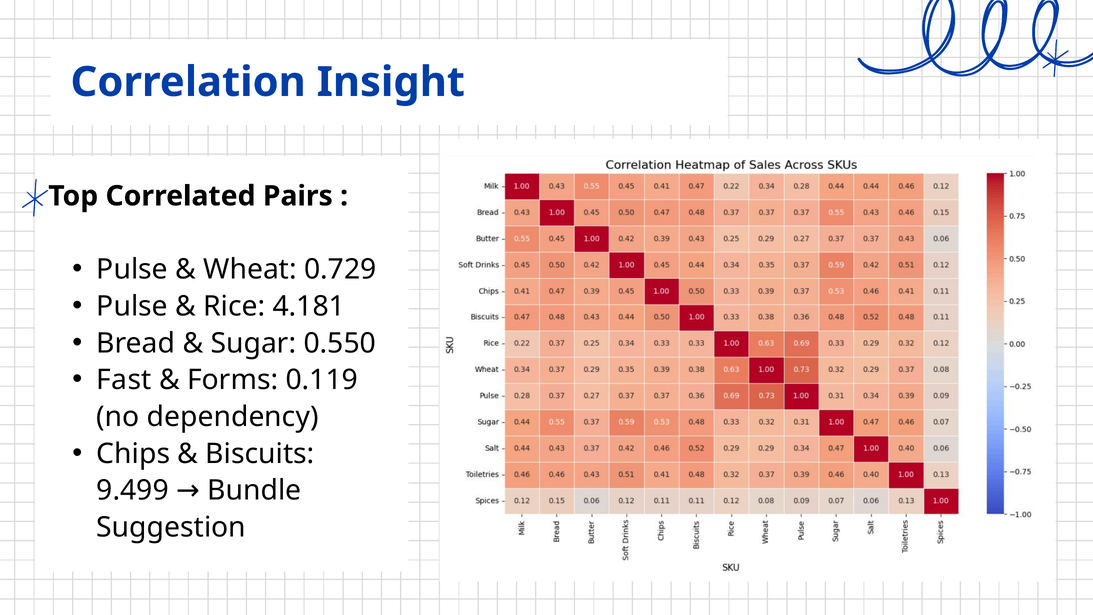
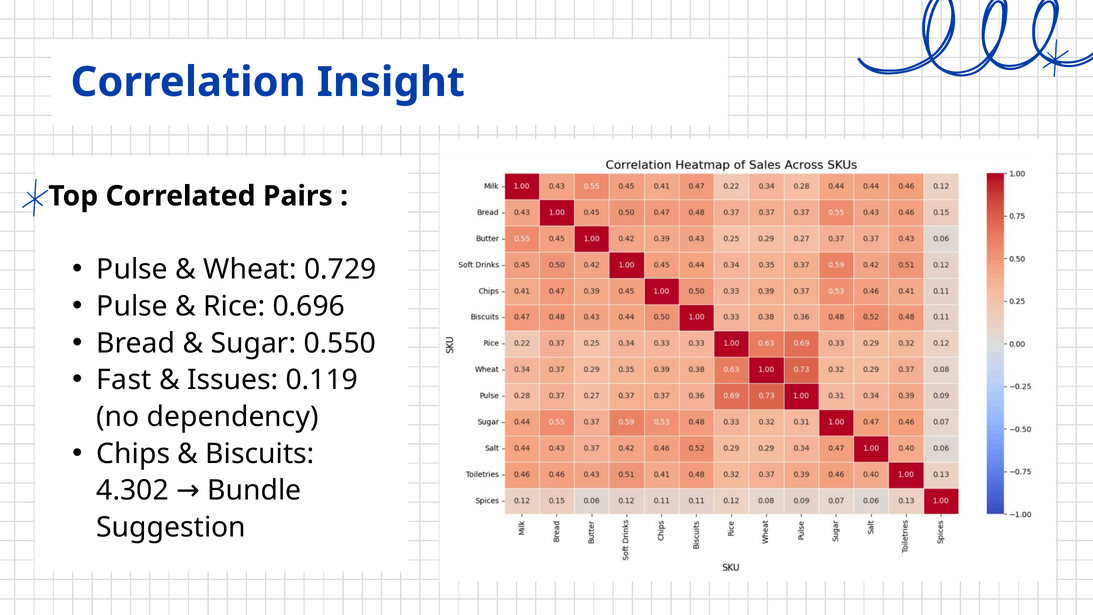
4.181: 4.181 -> 0.696
Forms: Forms -> Issues
9.499: 9.499 -> 4.302
